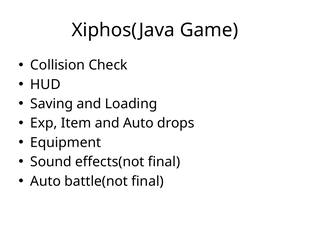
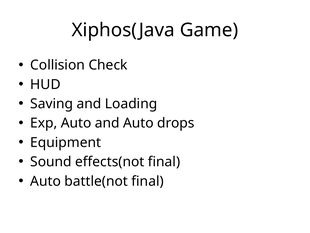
Exp Item: Item -> Auto
